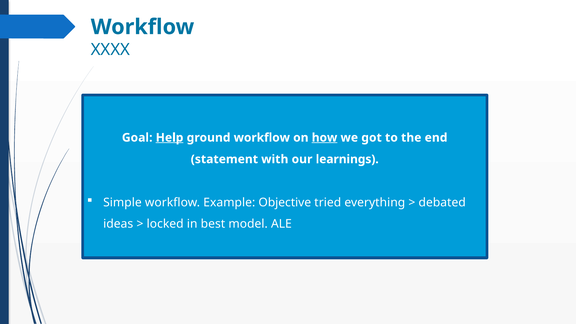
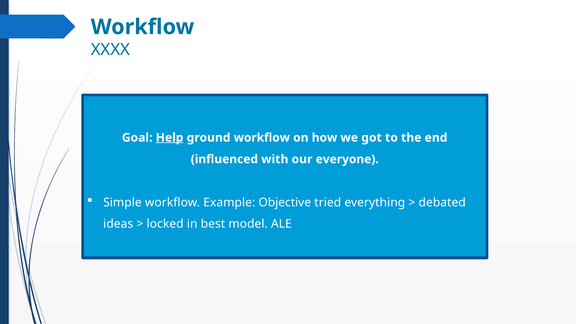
how underline: present -> none
statement: statement -> influenced
learnings: learnings -> everyone
